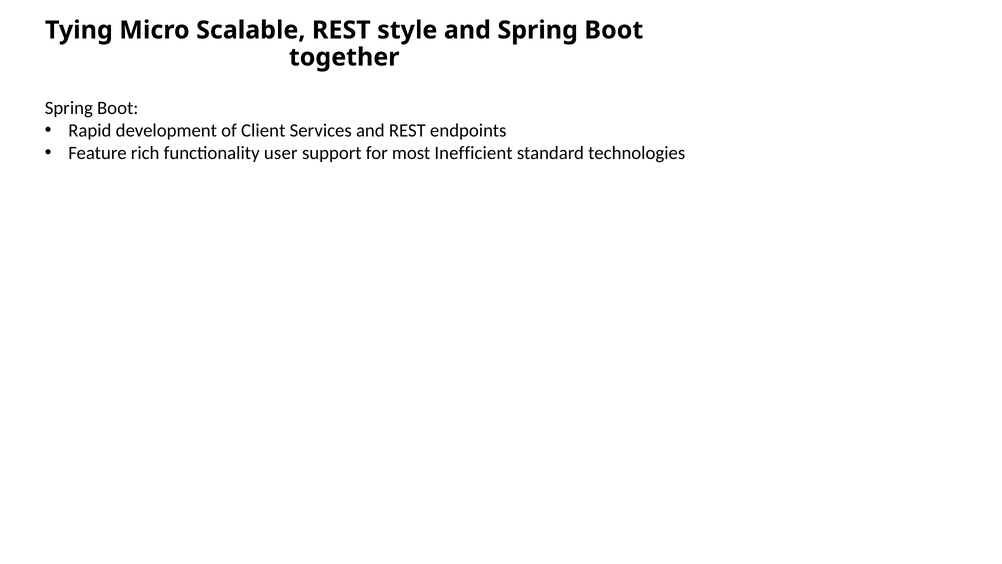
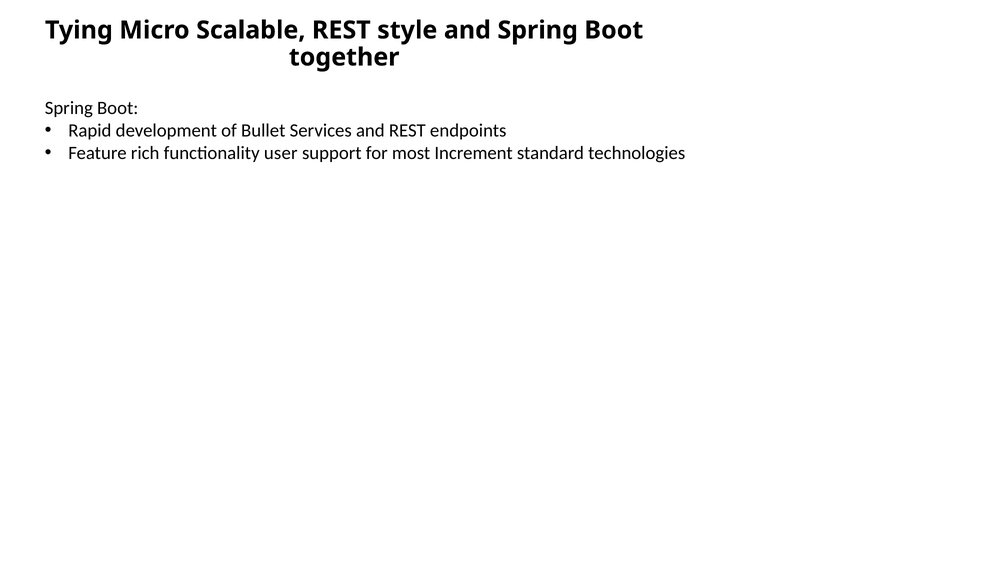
Client: Client -> Bullet
Inefficient: Inefficient -> Increment
